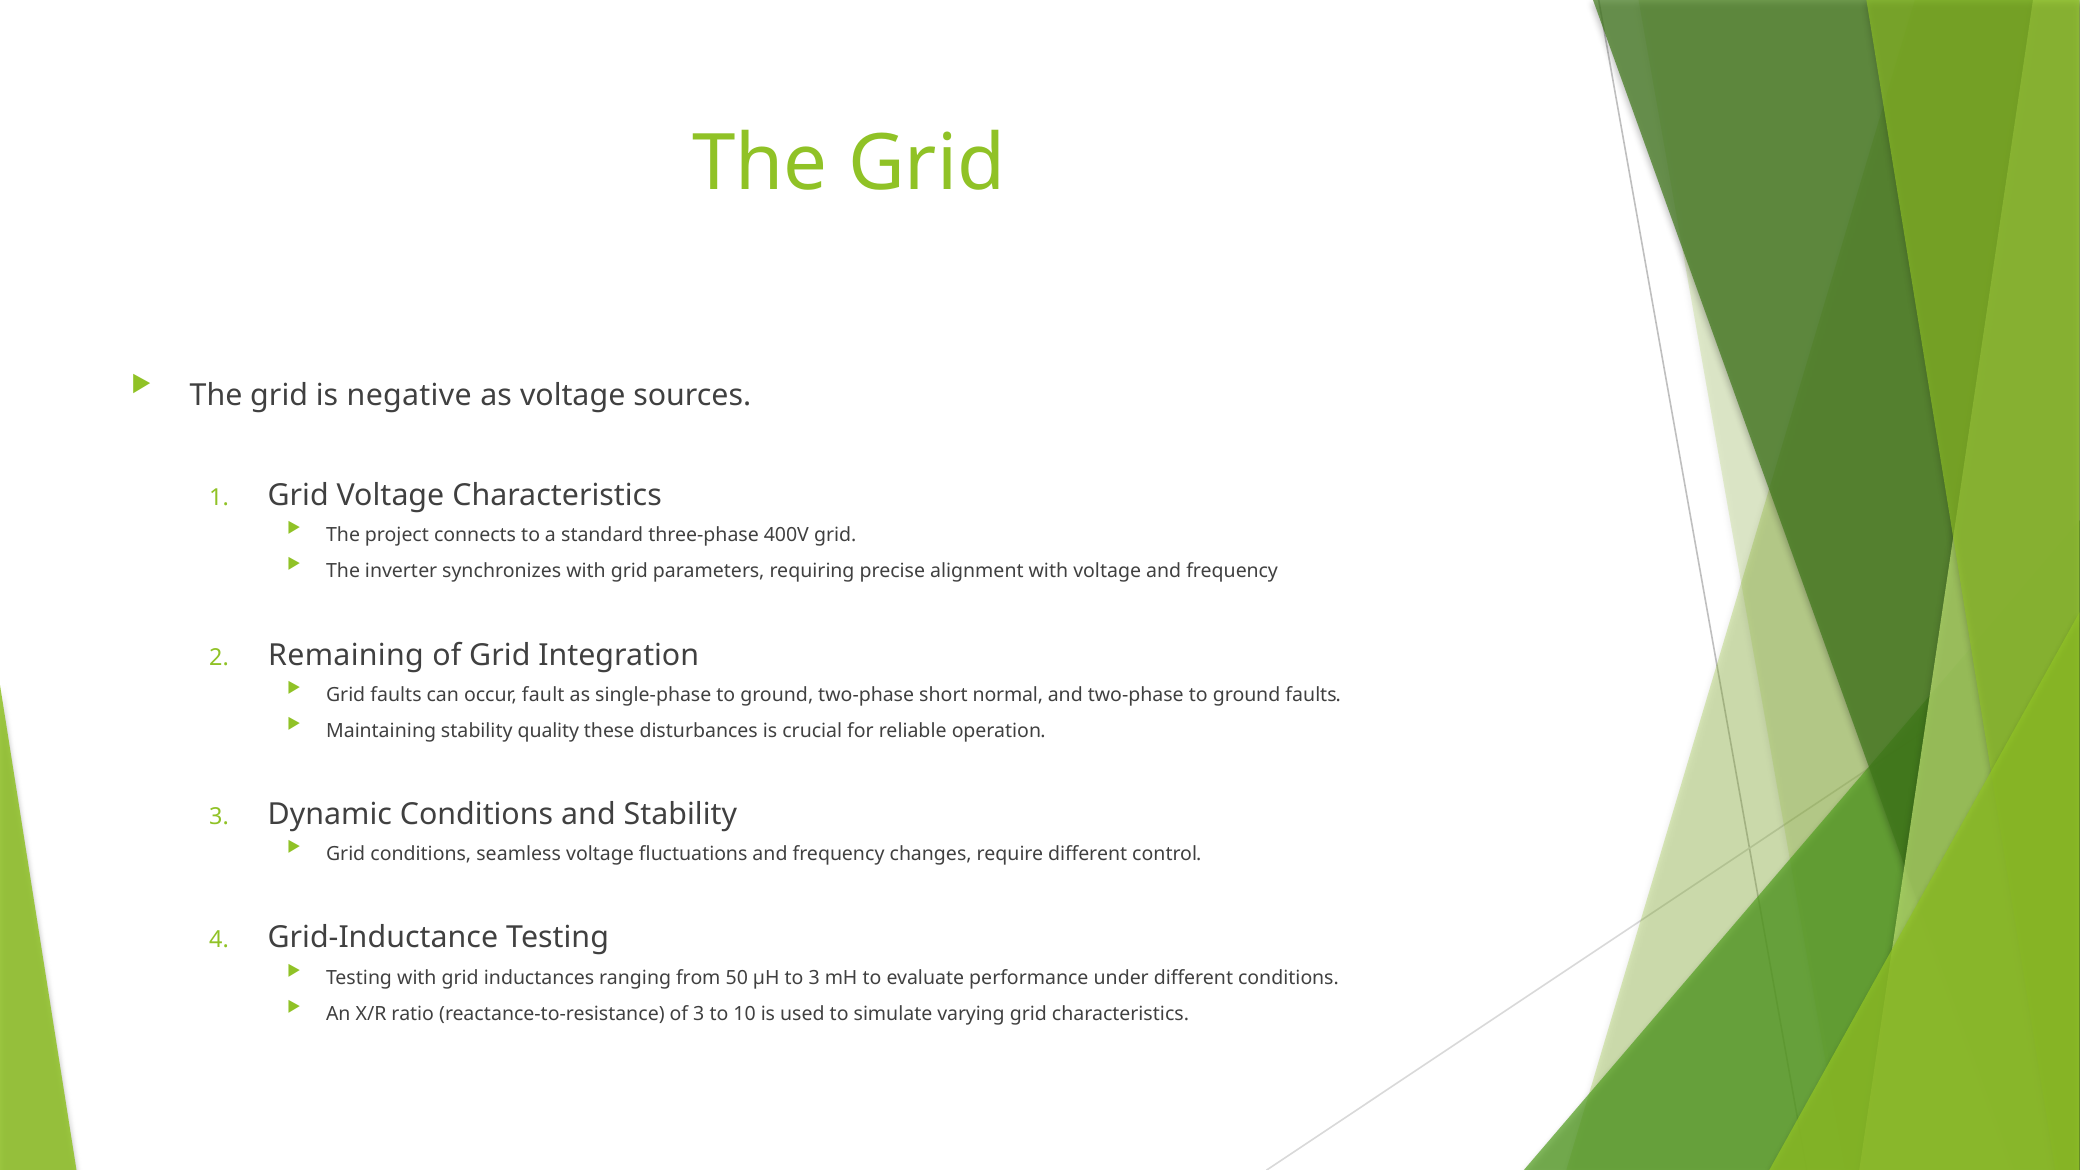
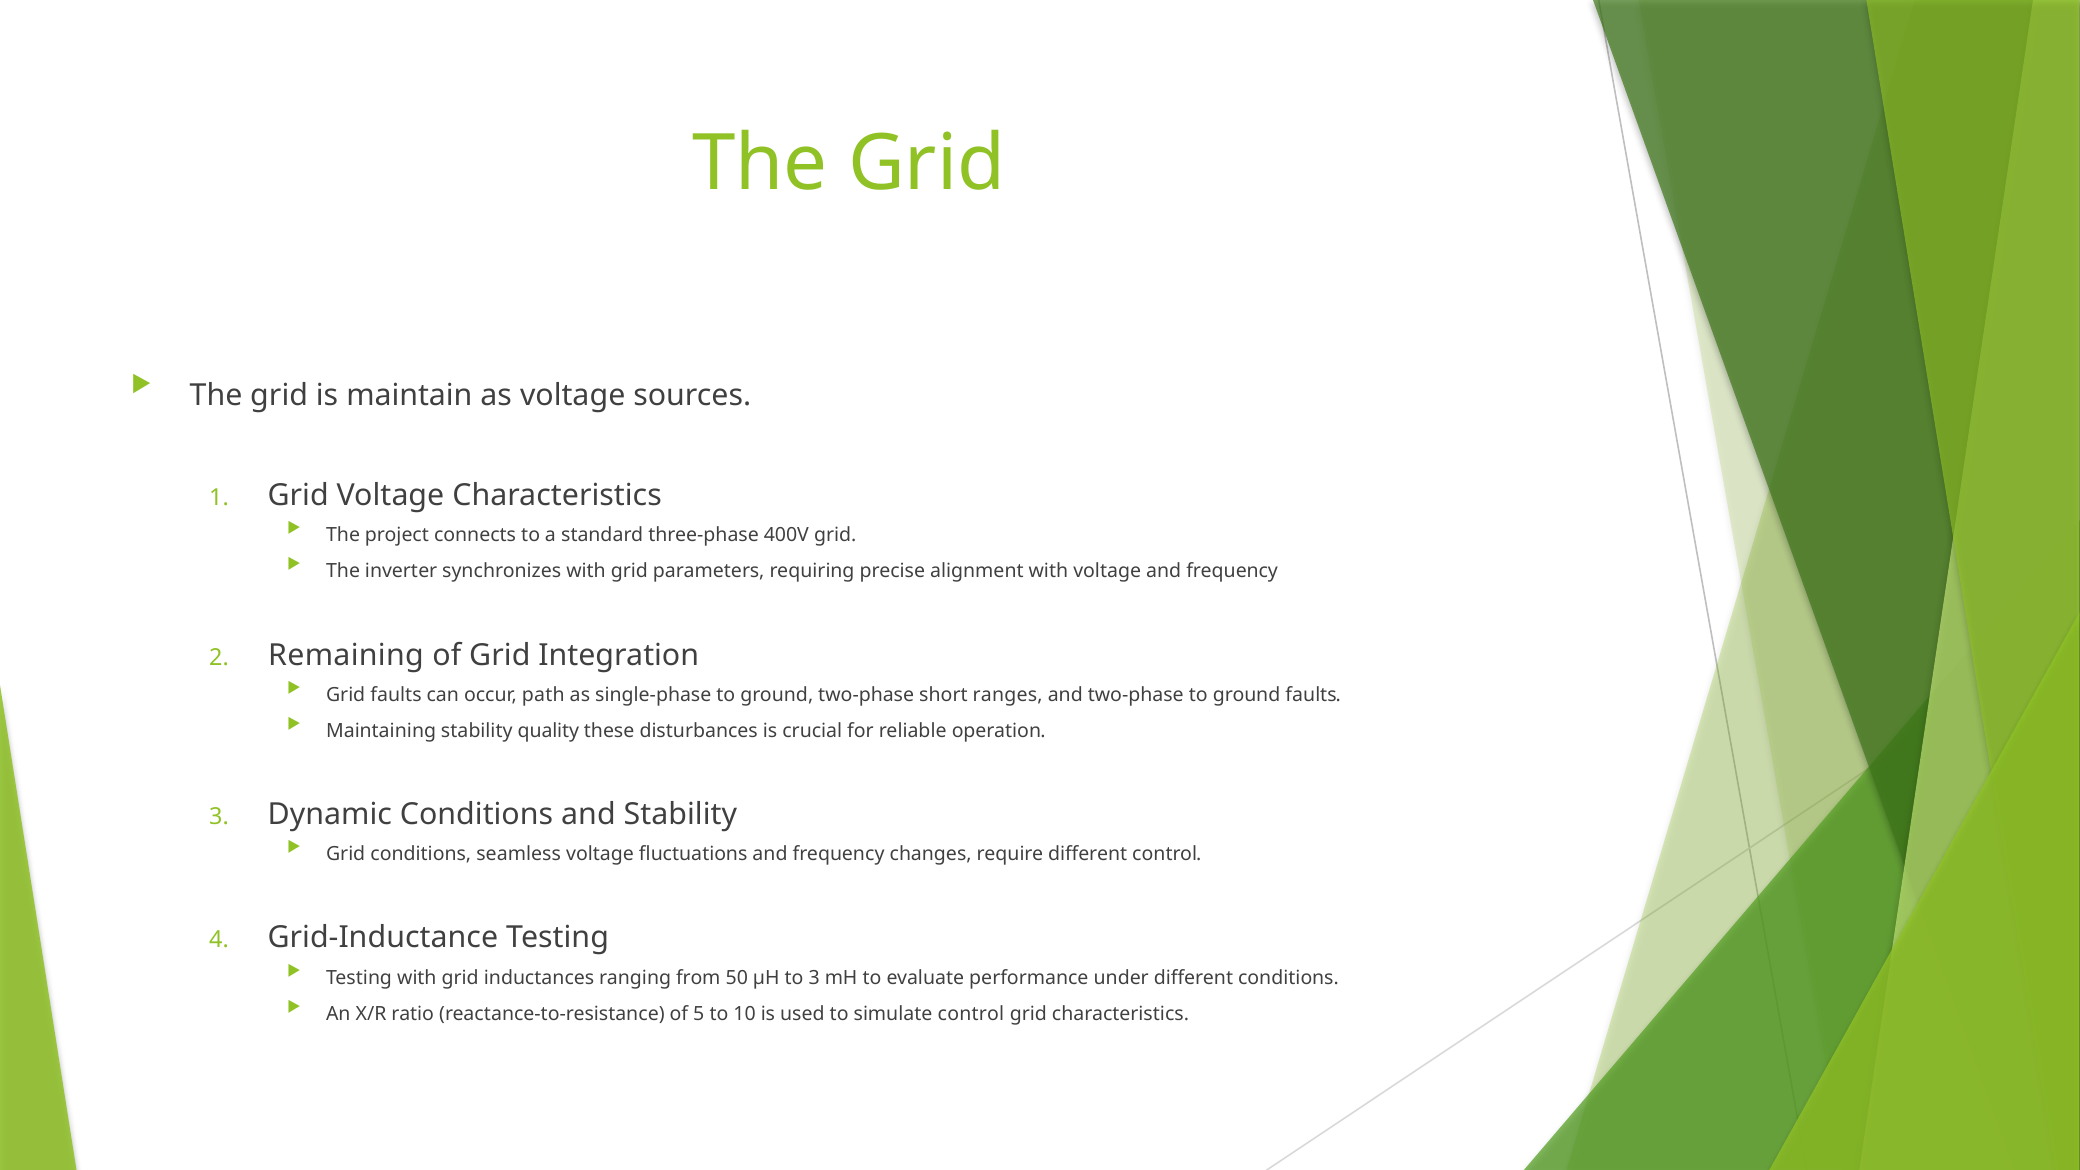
negative: negative -> maintain
fault: fault -> path
normal: normal -> ranges
of 3: 3 -> 5
simulate varying: varying -> control
